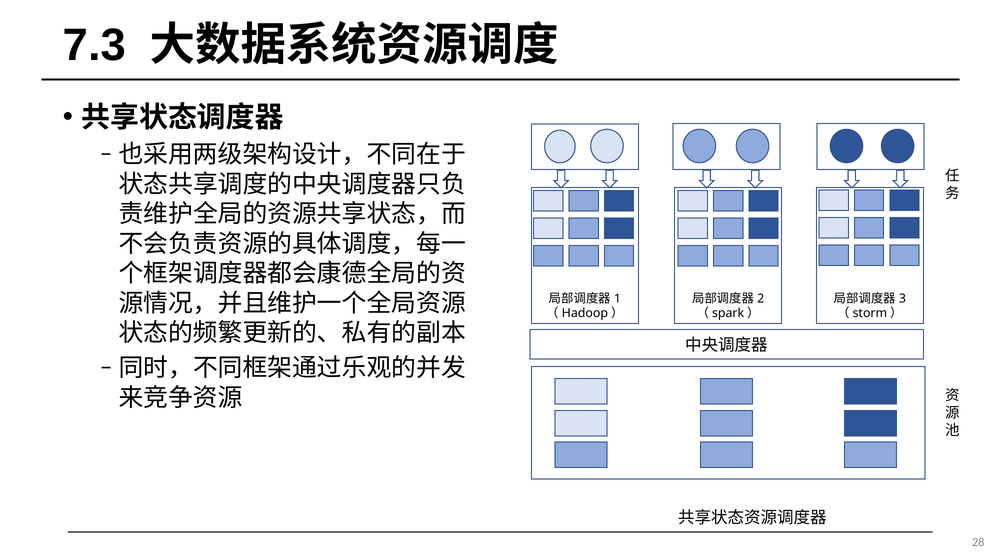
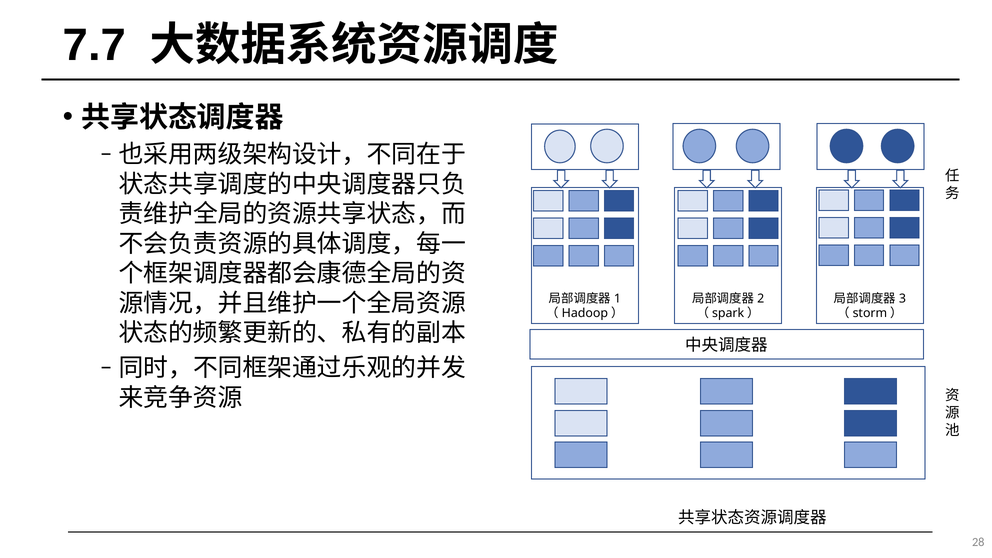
7.3: 7.3 -> 7.7
